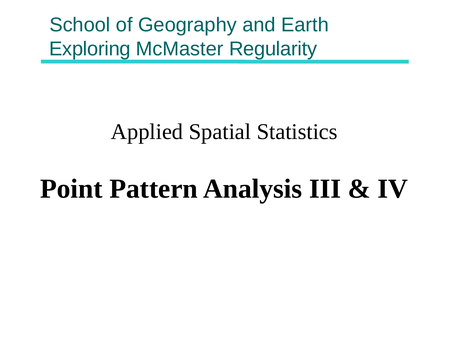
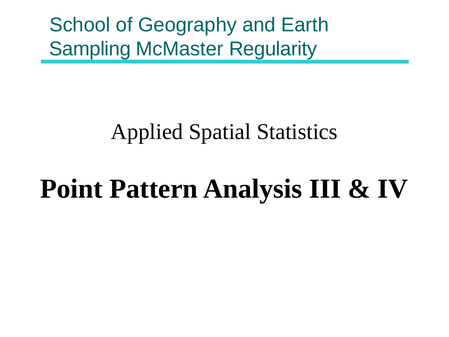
Exploring: Exploring -> Sampling
